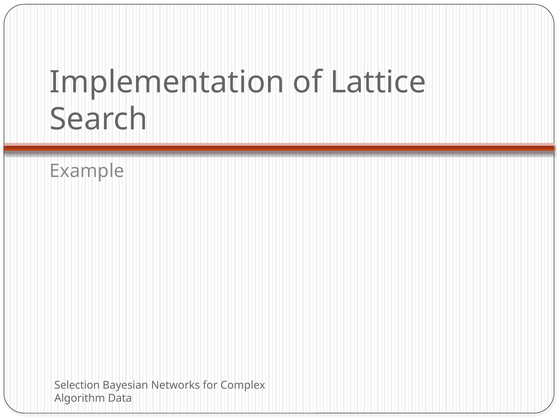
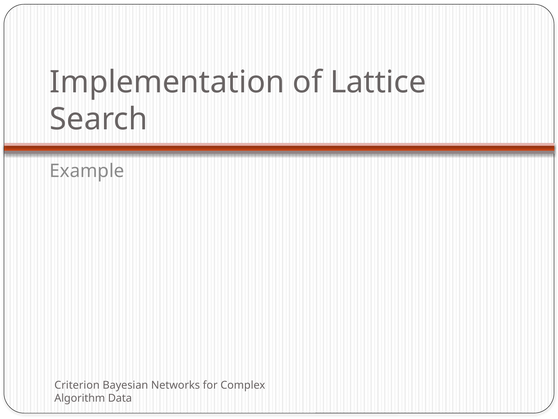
Selection: Selection -> Criterion
